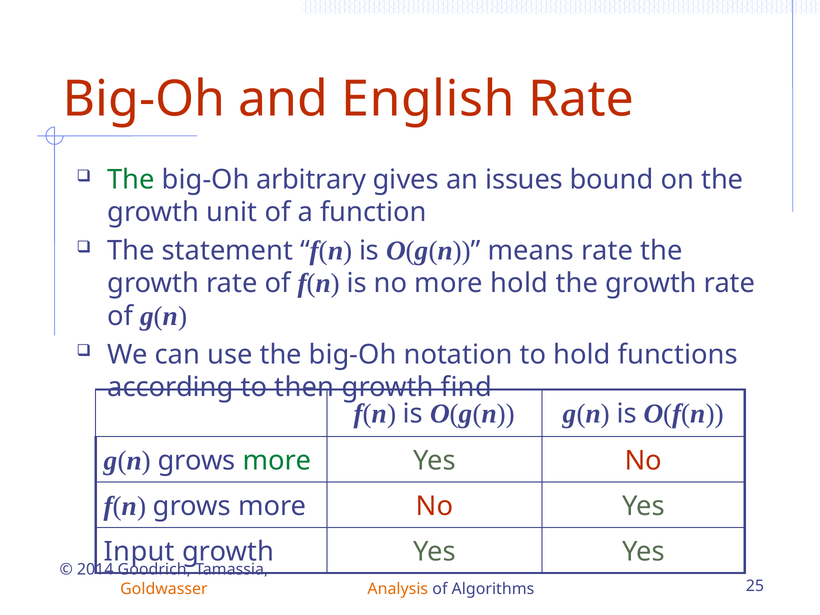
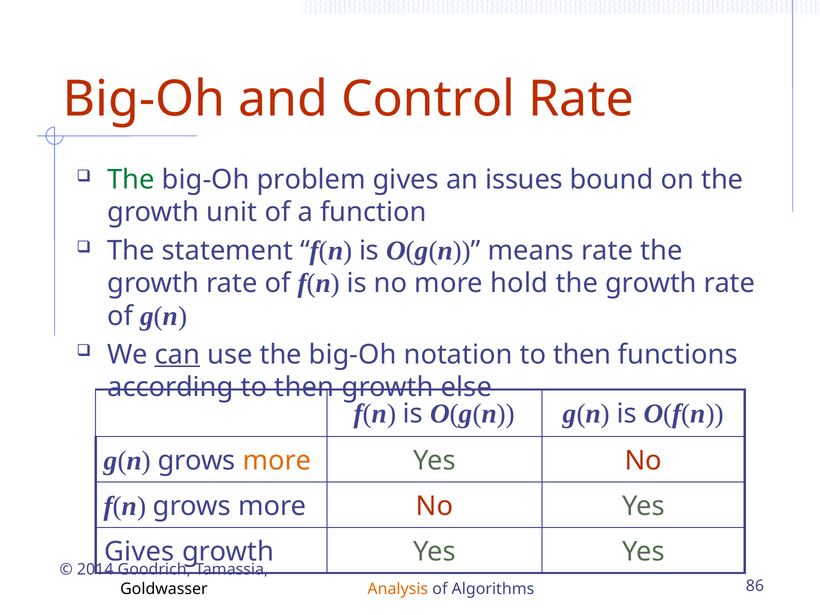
English: English -> Control
arbitrary: arbitrary -> problem
can underline: none -> present
notation to hold: hold -> then
find: find -> else
more at (277, 461) colour: green -> orange
Input at (139, 552): Input -> Gives
Goldwasser colour: orange -> black
25: 25 -> 86
